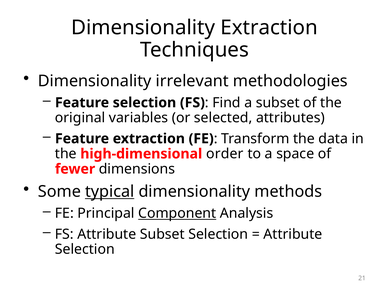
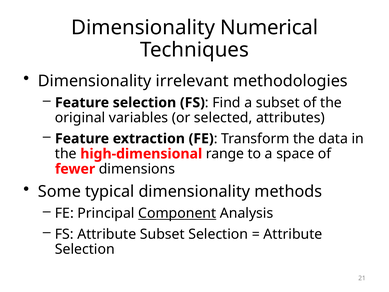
Dimensionality Extraction: Extraction -> Numerical
order: order -> range
typical underline: present -> none
